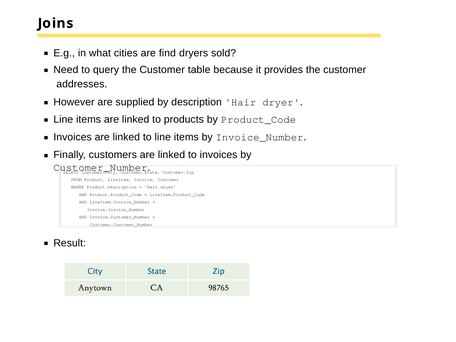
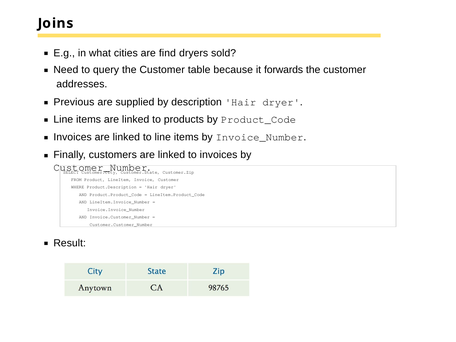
provides: provides -> forwards
However: However -> Previous
